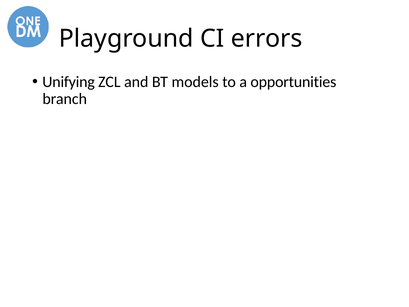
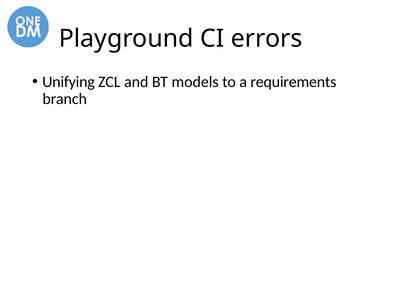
opportunities: opportunities -> requirements
